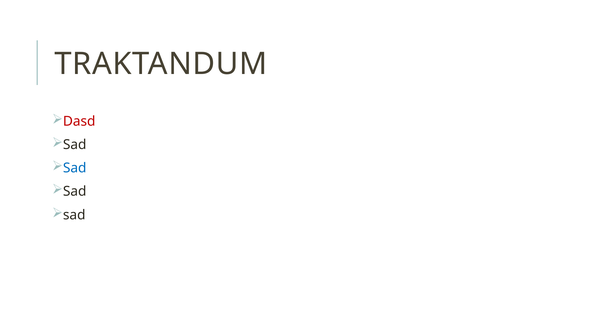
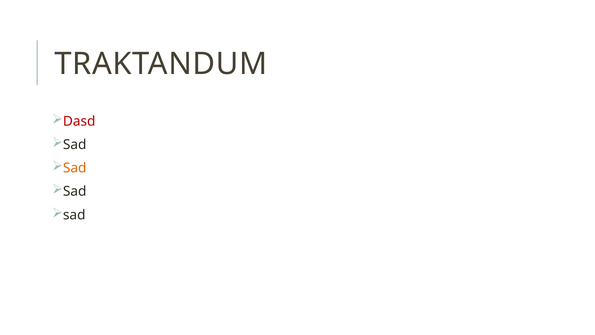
Sad at (75, 168) colour: blue -> orange
